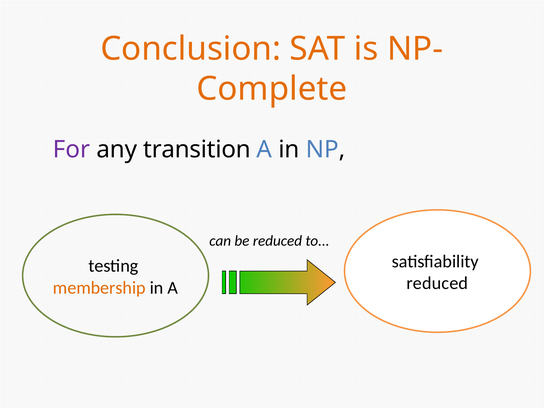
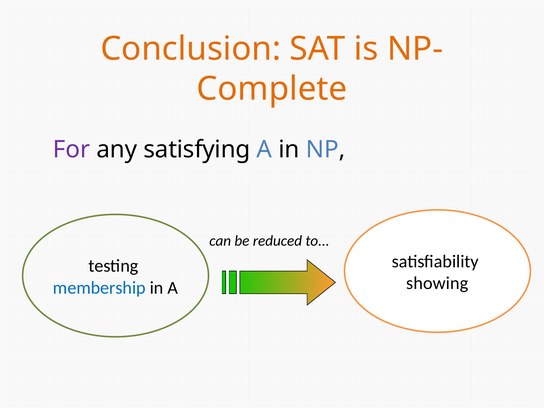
transition: transition -> satisfying
reduced at (437, 283): reduced -> showing
membership colour: orange -> blue
